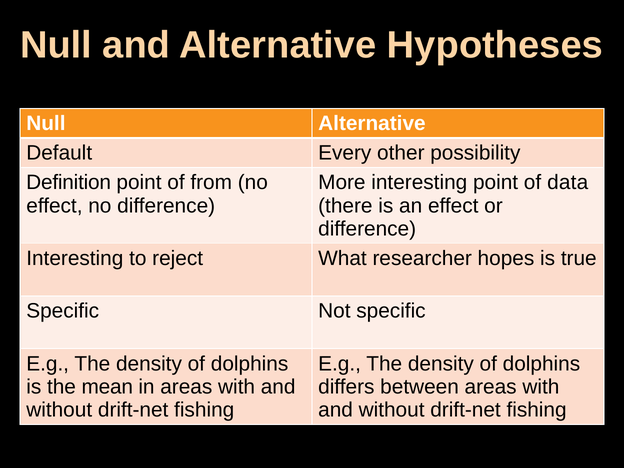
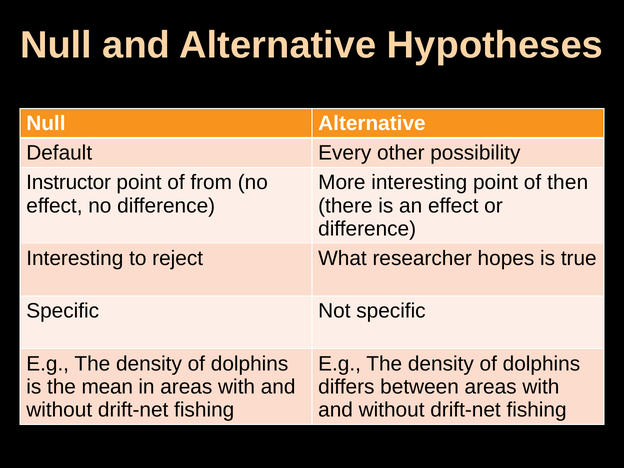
Definition: Definition -> Instructor
data: data -> then
